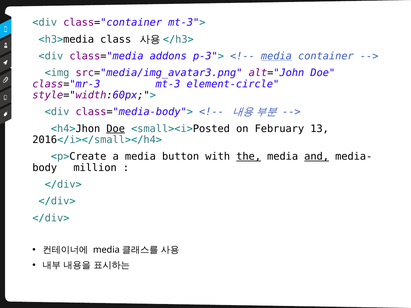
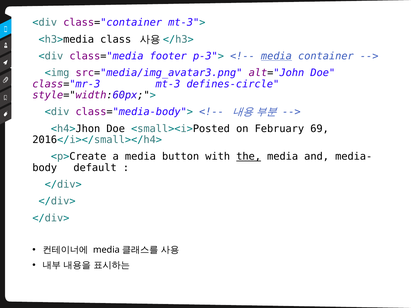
addons: addons -> footer
element-circle: element-circle -> defines-circle
Doe at (116, 129) underline: present -> none
13: 13 -> 69
and underline: present -> none
million: million -> default
